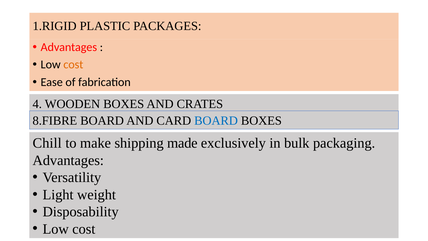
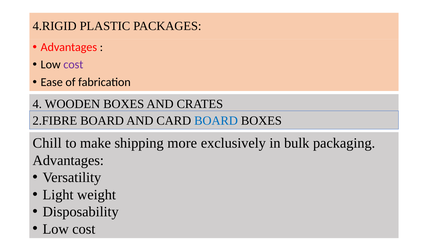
1.RIGID: 1.RIGID -> 4.RIGID
cost at (73, 65) colour: orange -> purple
8.FIBRE: 8.FIBRE -> 2.FIBRE
made: made -> more
